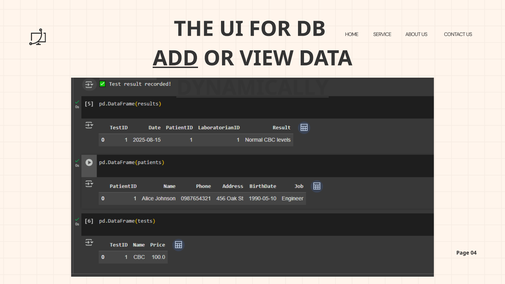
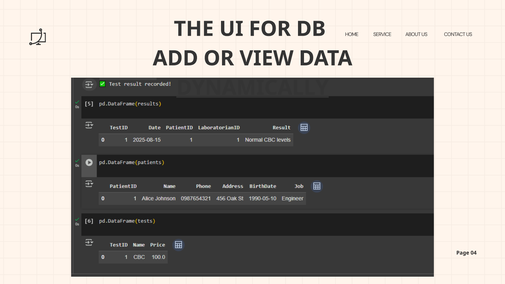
ADD underline: present -> none
